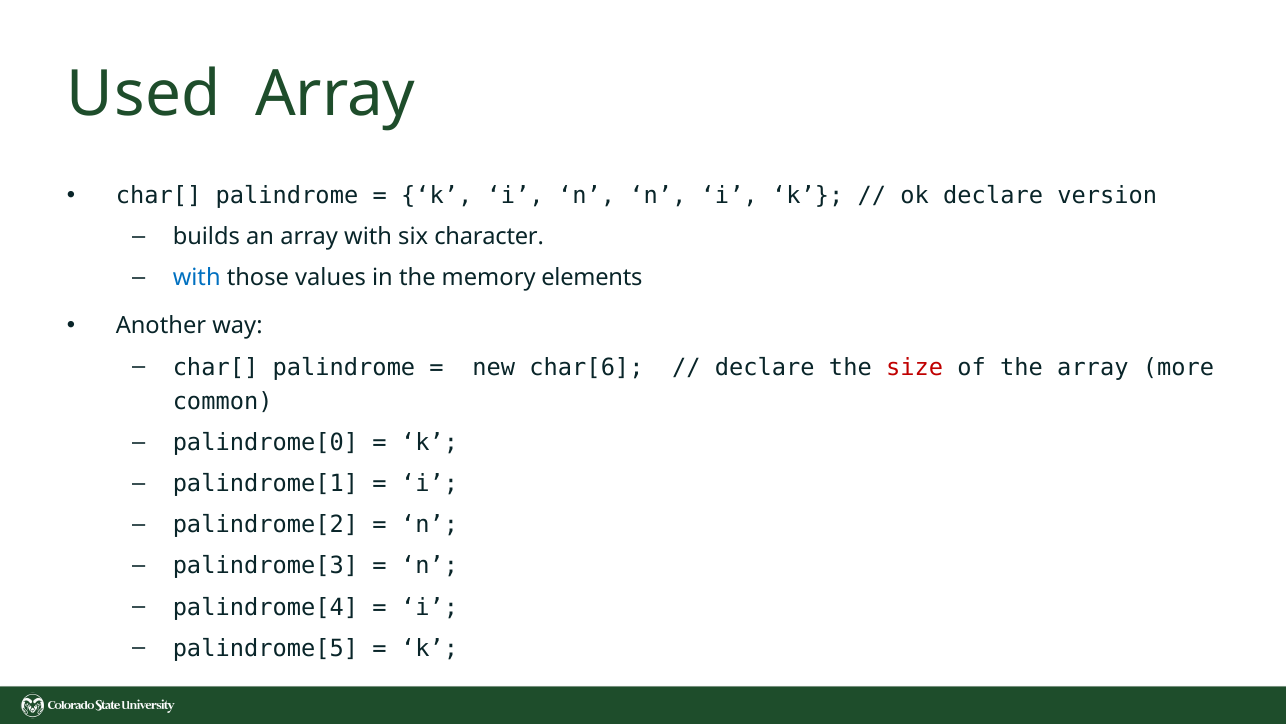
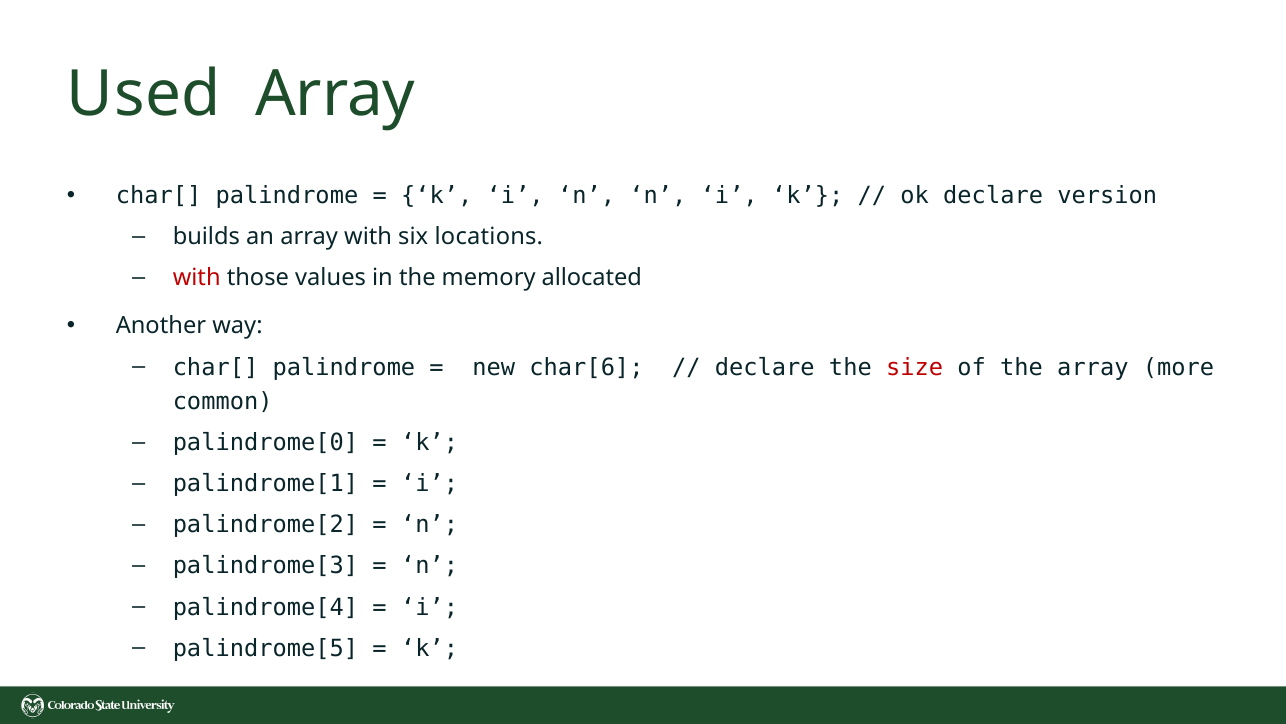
character: character -> locations
with at (197, 278) colour: blue -> red
elements: elements -> allocated
